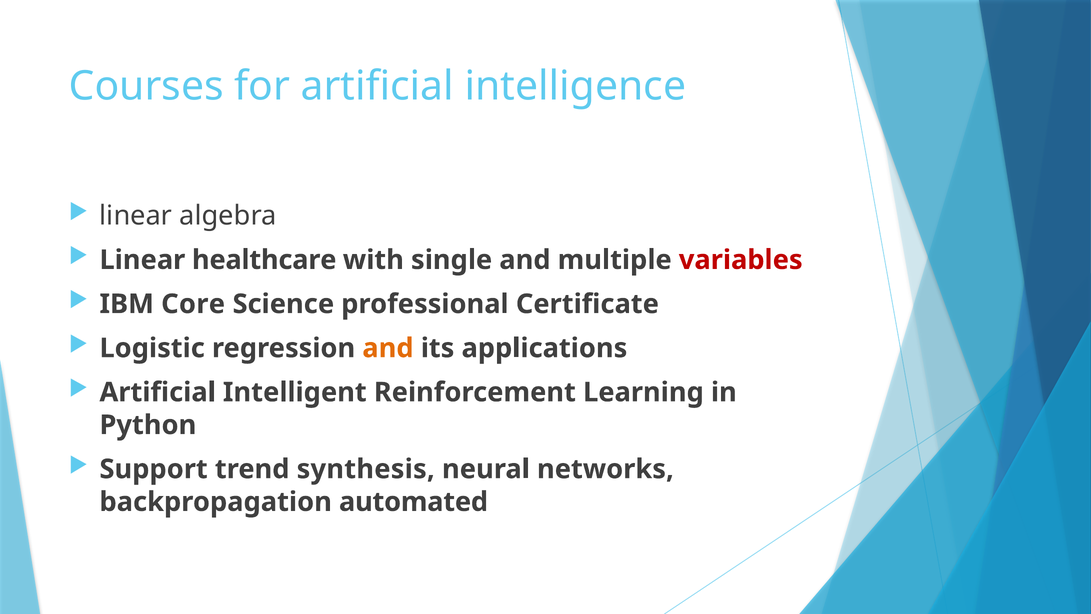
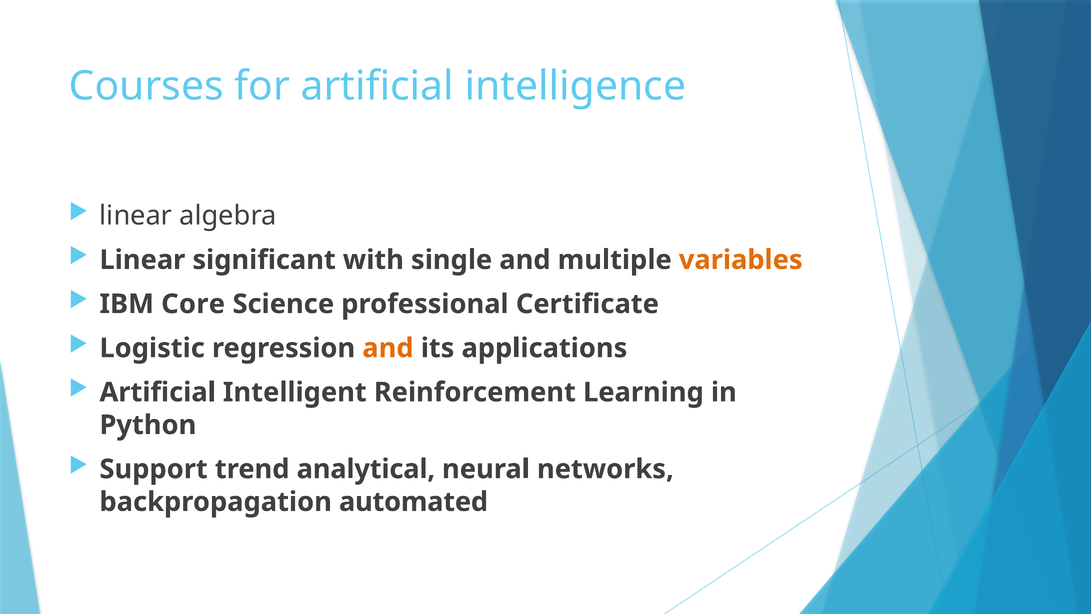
healthcare: healthcare -> significant
variables colour: red -> orange
synthesis: synthesis -> analytical
